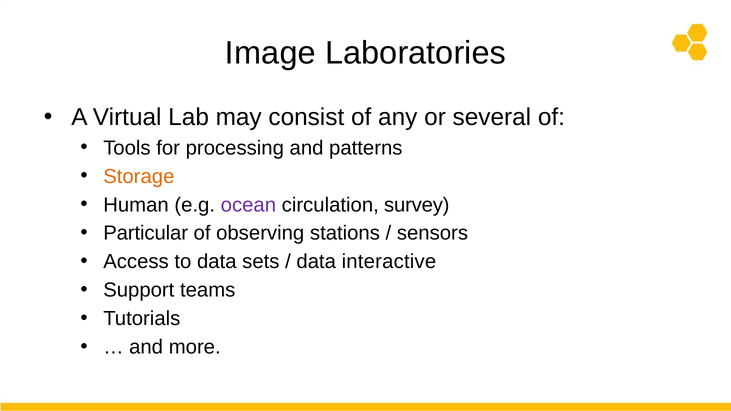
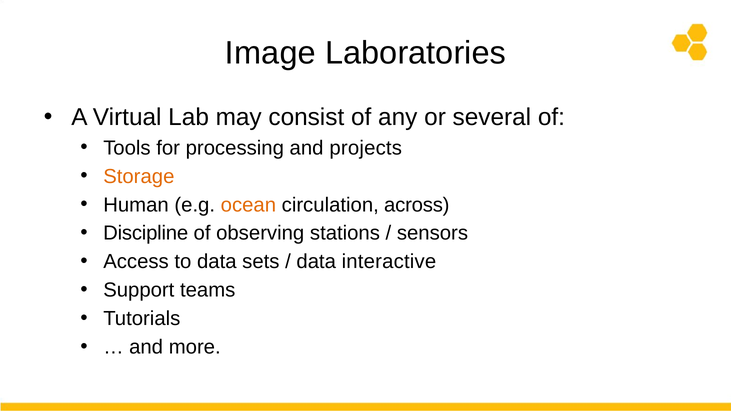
patterns: patterns -> projects
ocean colour: purple -> orange
survey: survey -> across
Particular: Particular -> Discipline
